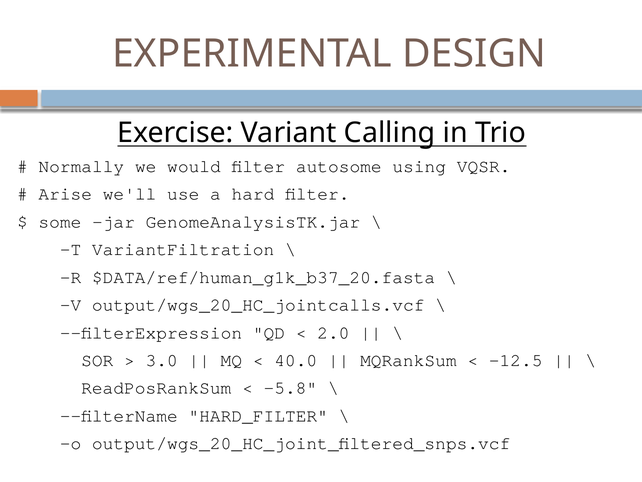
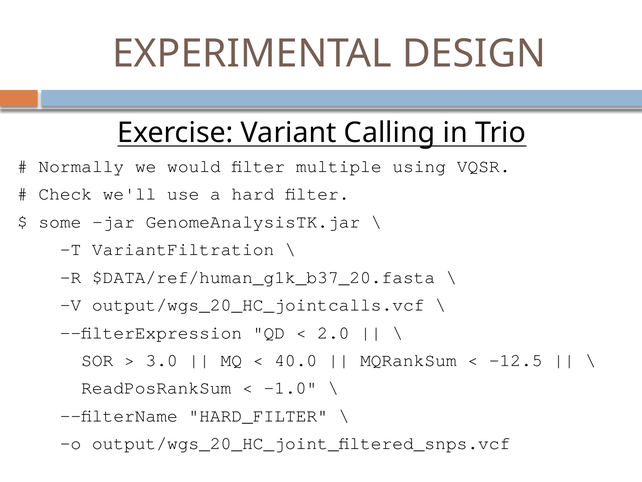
autosome: autosome -> multiple
Arise: Arise -> Check
-5.8: -5.8 -> -1.0
